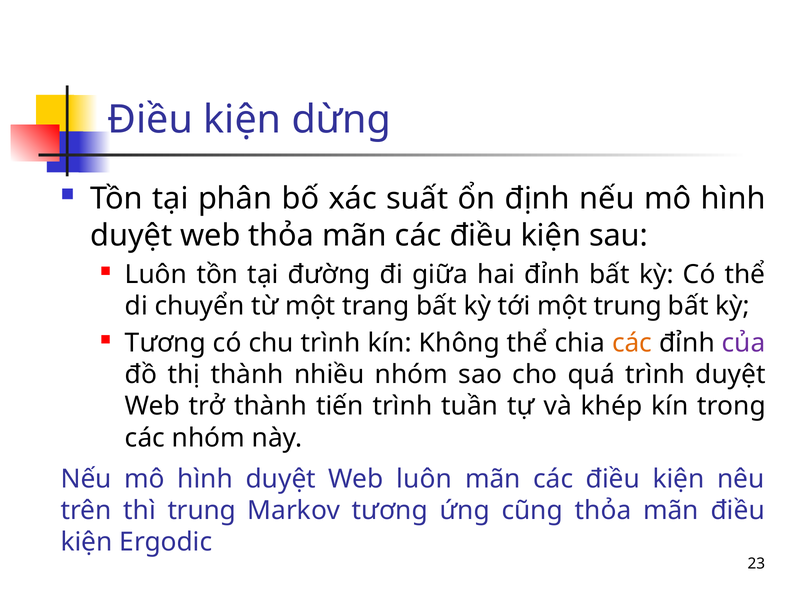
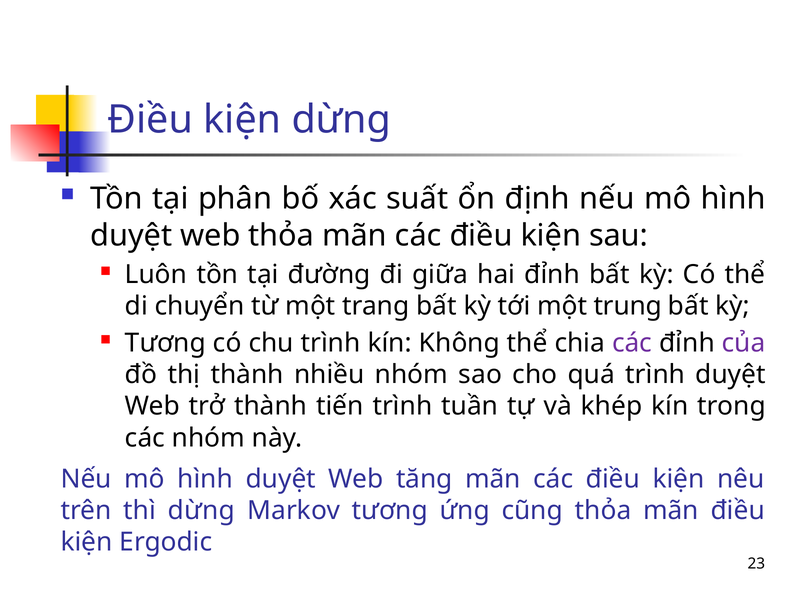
các at (632, 343) colour: orange -> purple
Web luôn: luôn -> tăng
thì trung: trung -> dừng
